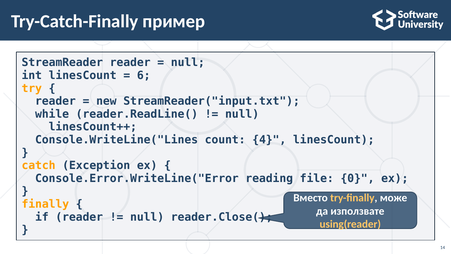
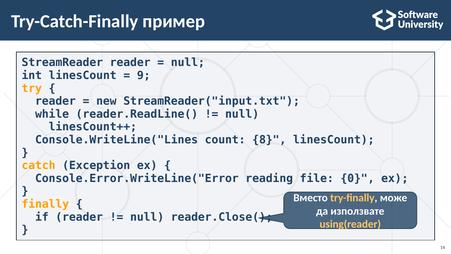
6: 6 -> 9
4: 4 -> 8
